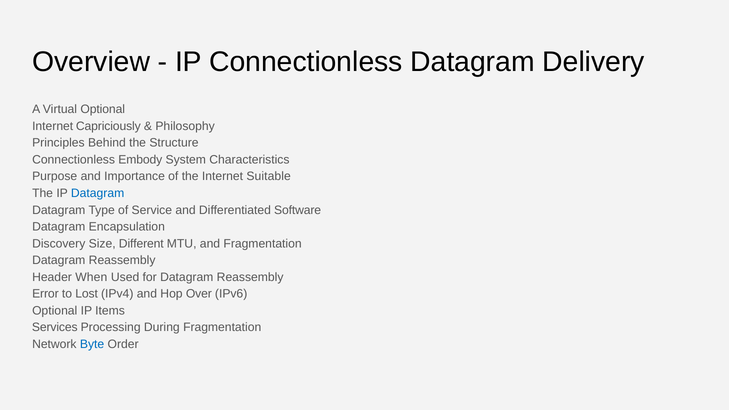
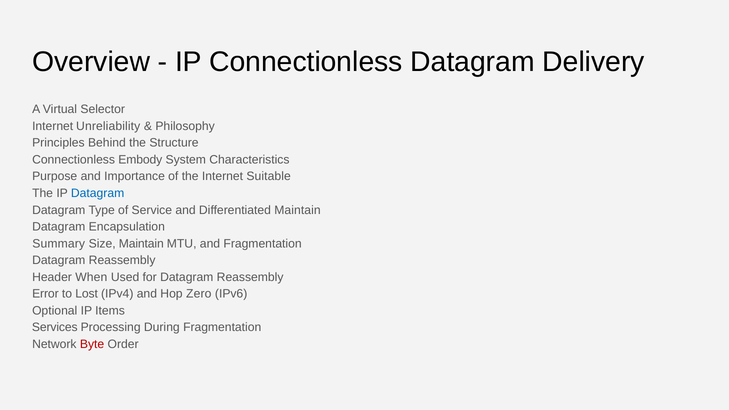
Virtual Optional: Optional -> Selector
Capriciously: Capriciously -> Unreliability
Differentiated Software: Software -> Maintain
Discovery: Discovery -> Summary
Size Different: Different -> Maintain
Over: Over -> Zero
Byte colour: blue -> red
